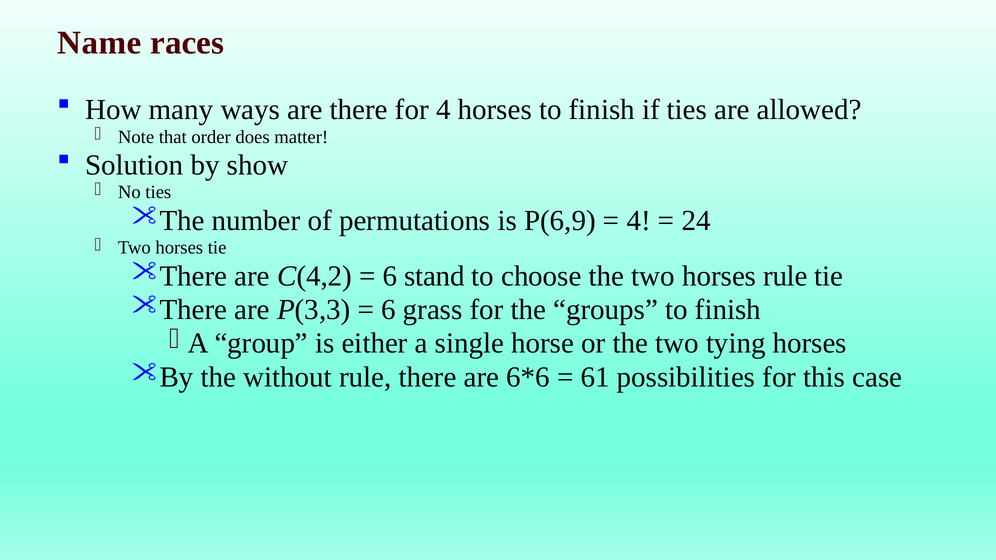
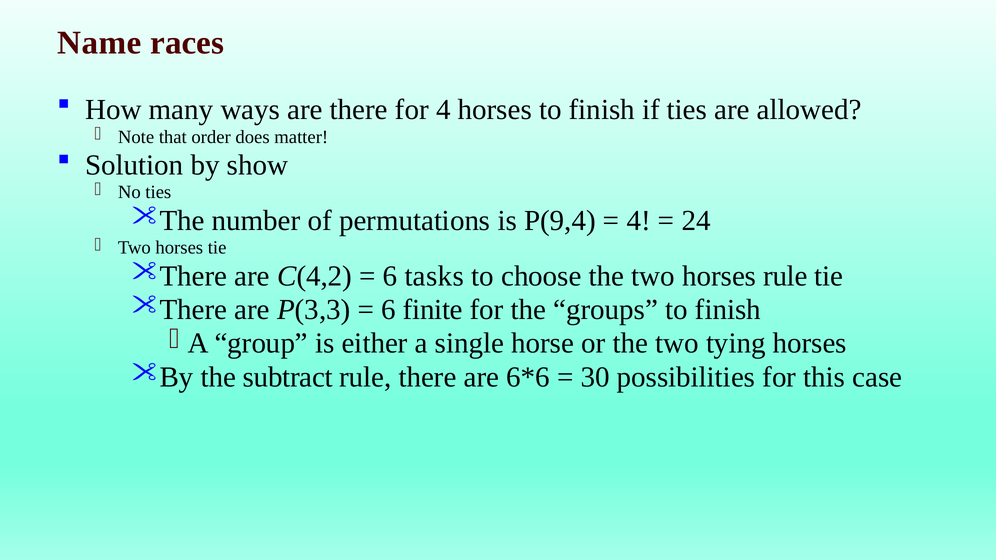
P(6,9: P(6,9 -> P(9,4
stand: stand -> tasks
grass: grass -> finite
without: without -> subtract
61: 61 -> 30
